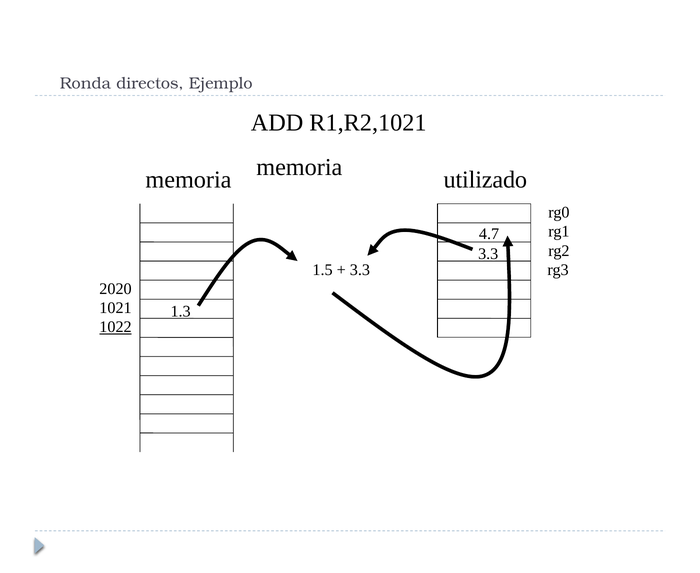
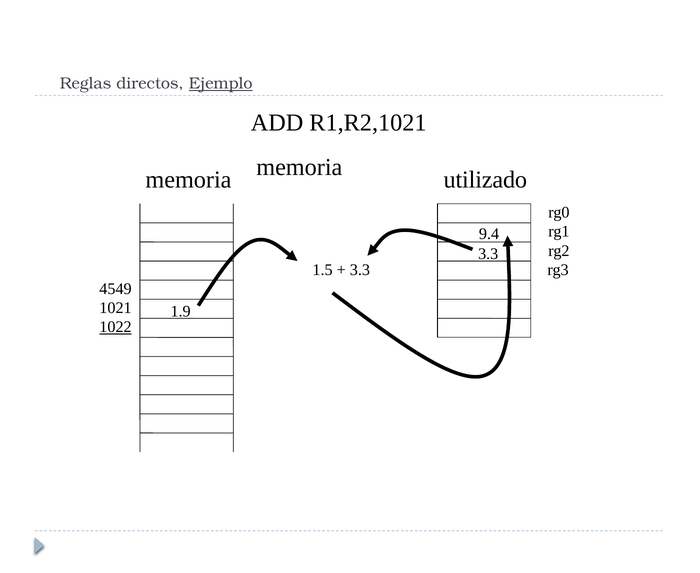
Ronda: Ronda -> Reglas
Ejemplo underline: none -> present
4.7: 4.7 -> 9.4
2020: 2020 -> 4549
1.3: 1.3 -> 1.9
